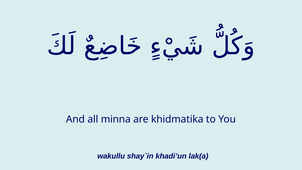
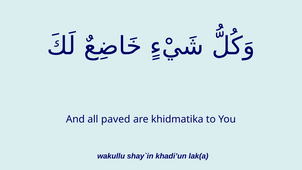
minna: minna -> paved
